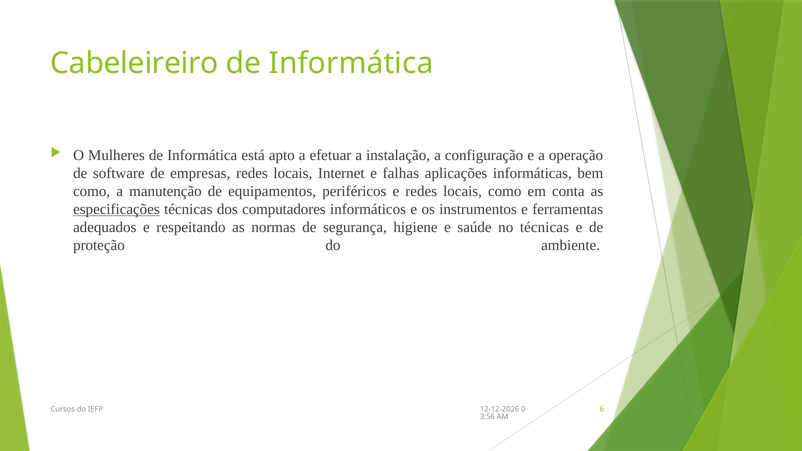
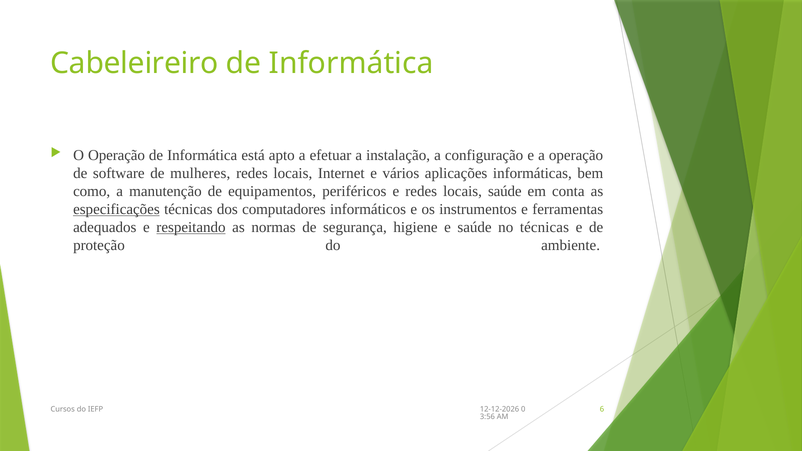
O Mulheres: Mulheres -> Operação
empresas: empresas -> mulheres
falhas: falhas -> vários
locais como: como -> saúde
respeitando underline: none -> present
